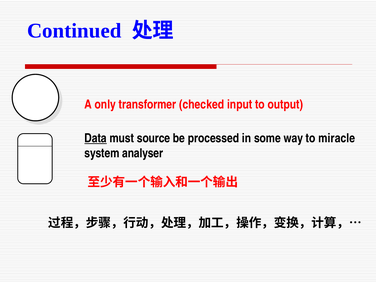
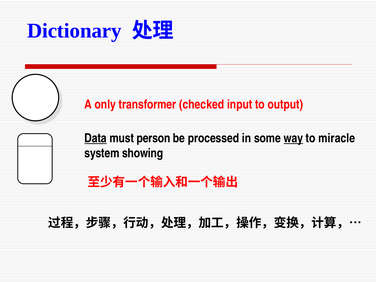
Continued: Continued -> Dictionary
source: source -> person
way underline: none -> present
analyser: analyser -> showing
